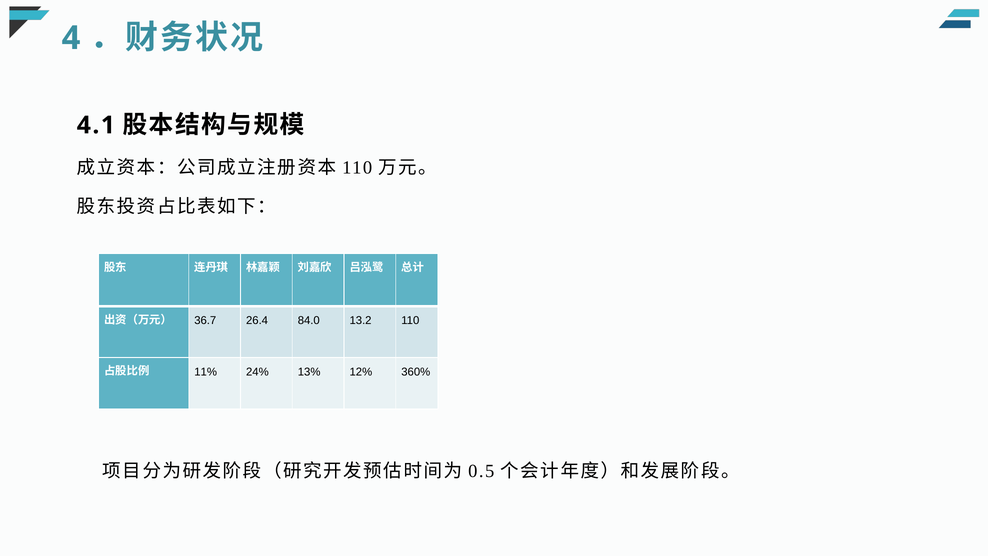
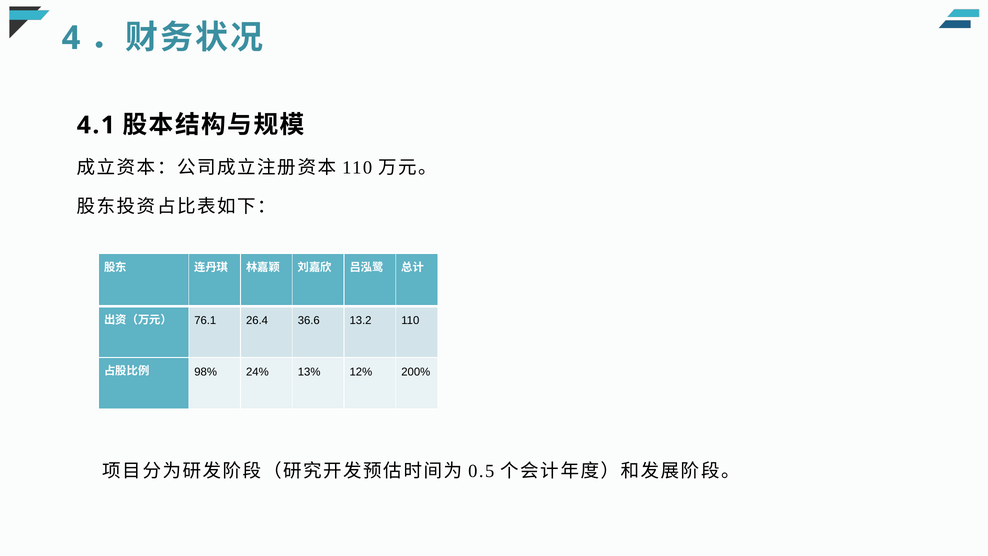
36.7: 36.7 -> 76.1
84.0: 84.0 -> 36.6
11%: 11% -> 98%
360%: 360% -> 200%
